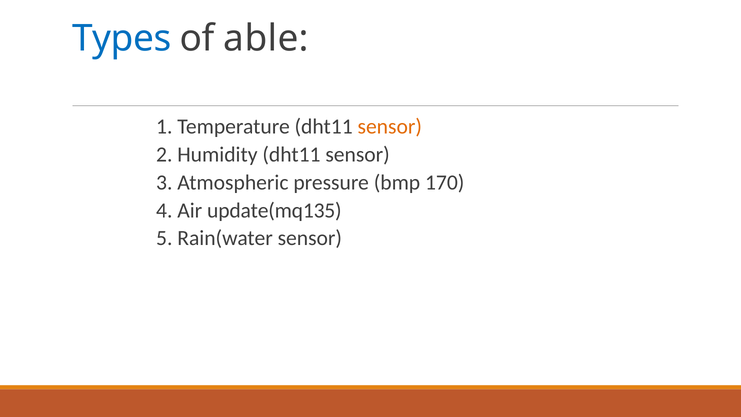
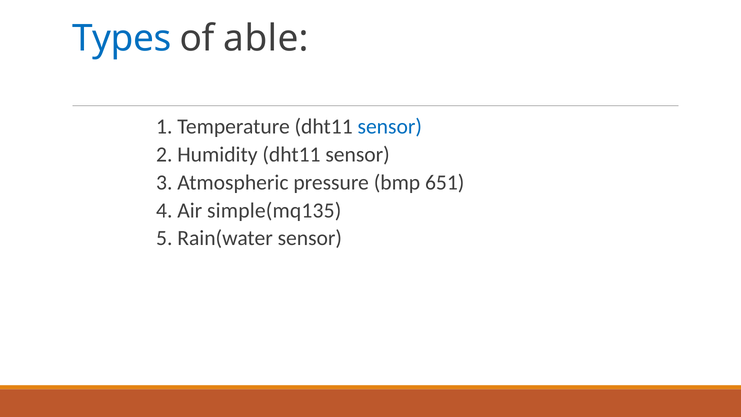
sensor at (390, 126) colour: orange -> blue
170: 170 -> 651
update(mq135: update(mq135 -> simple(mq135
